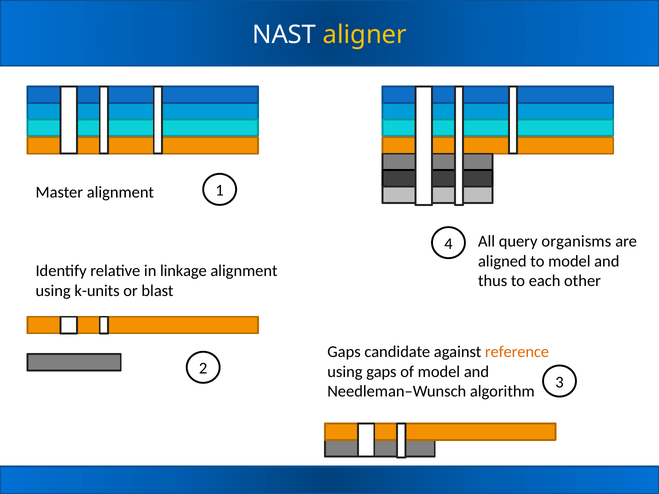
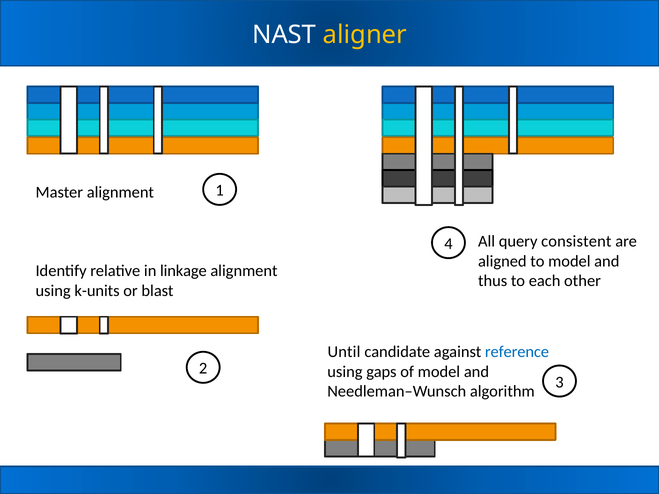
organisms: organisms -> consistent
Gaps at (344, 352): Gaps -> Until
reference colour: orange -> blue
